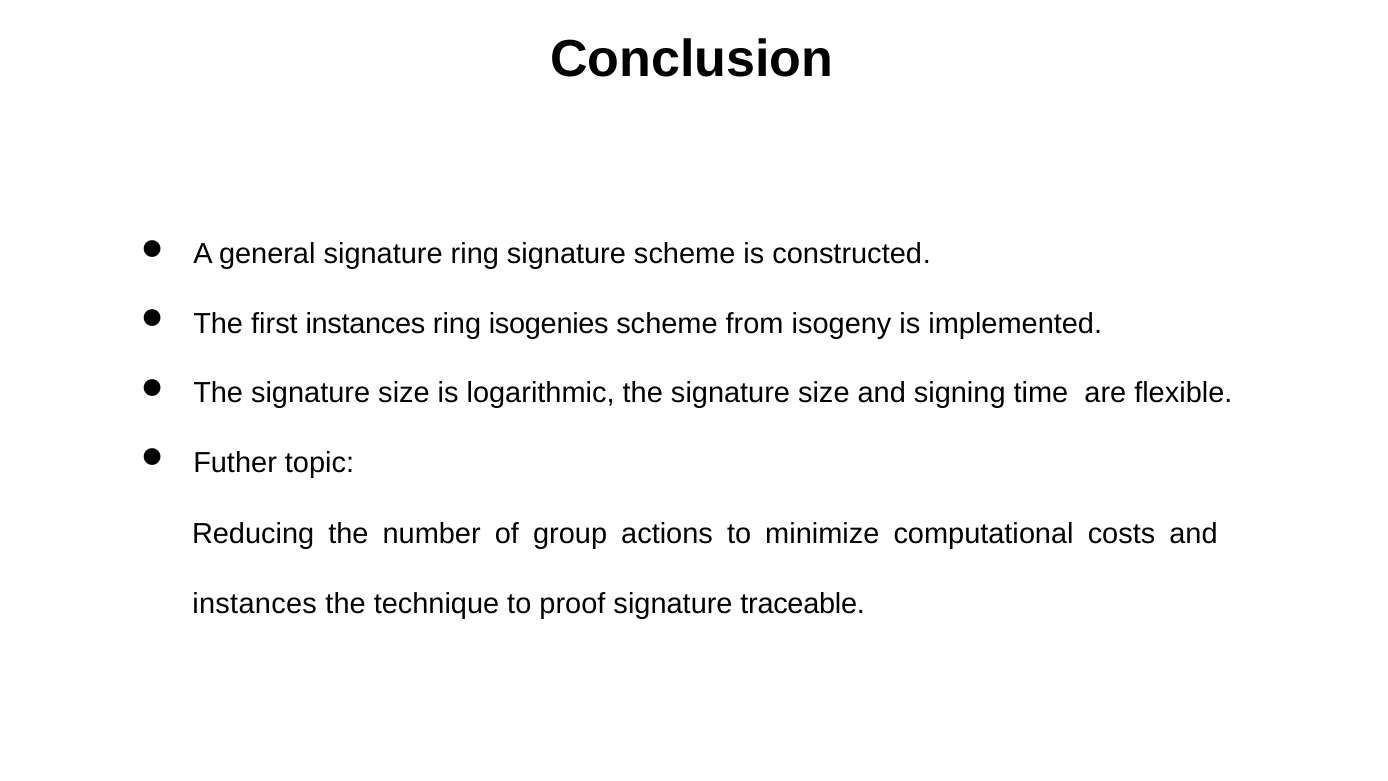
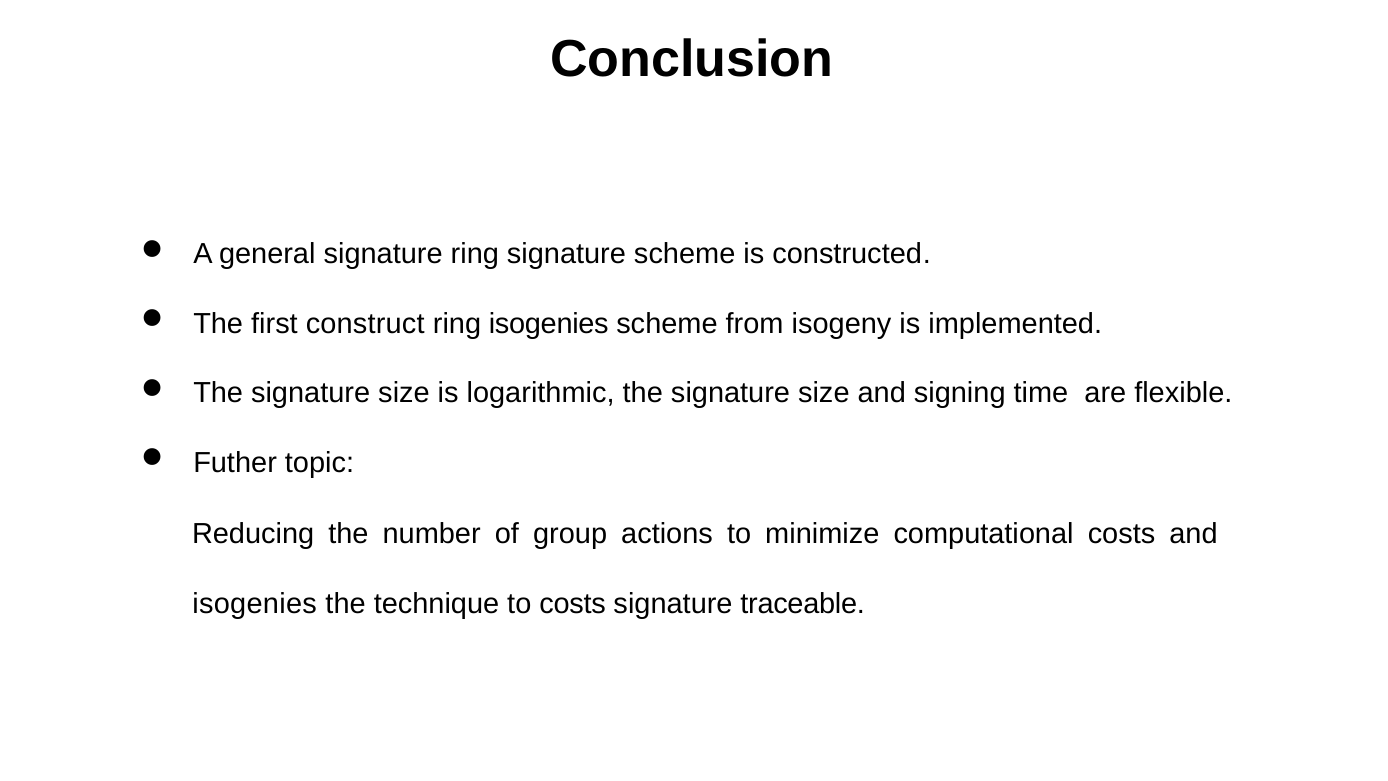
first instances: instances -> construct
instances at (255, 604): instances -> isogenies
to proof: proof -> costs
